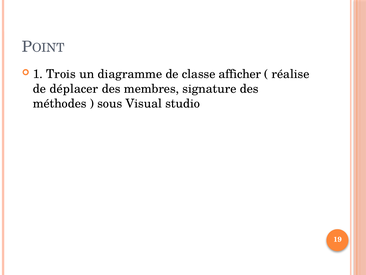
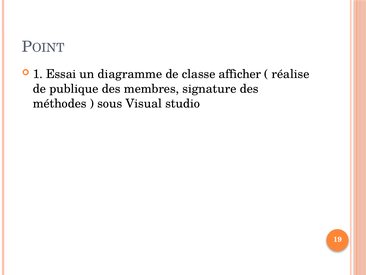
Trois: Trois -> Essai
déplacer: déplacer -> publique
